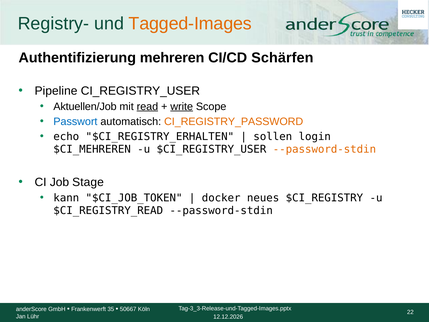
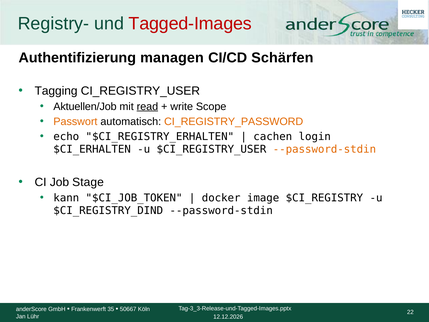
Tagged-Images colour: orange -> red
mehreren: mehreren -> managen
Pipeline: Pipeline -> Tagging
write underline: present -> none
Passwort colour: blue -> orange
sollen: sollen -> cachen
$CI_MEHREREN: $CI_MEHREREN -> $CI_ERHALTEN
neues: neues -> image
$CI_REGISTRY_READ: $CI_REGISTRY_READ -> $CI_REGISTRY_DIND
